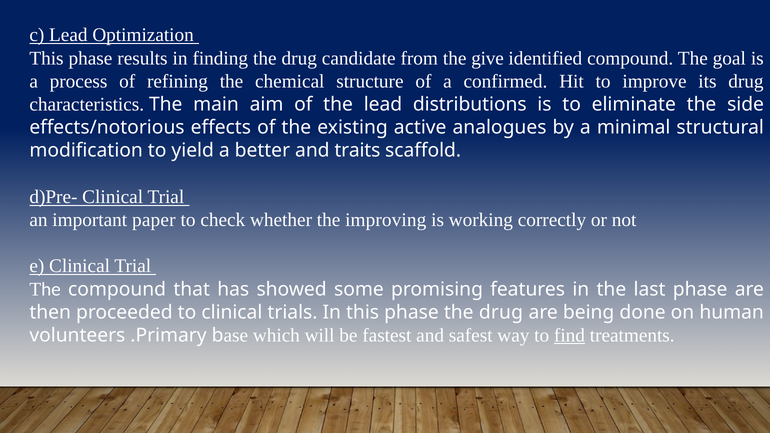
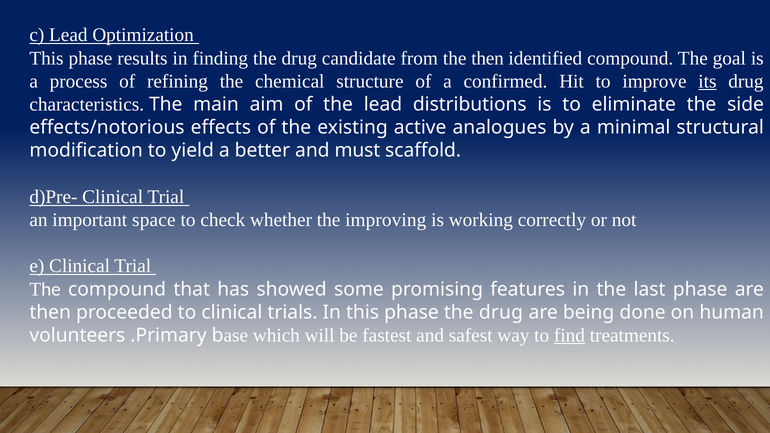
the give: give -> then
its underline: none -> present
traits: traits -> must
paper: paper -> space
